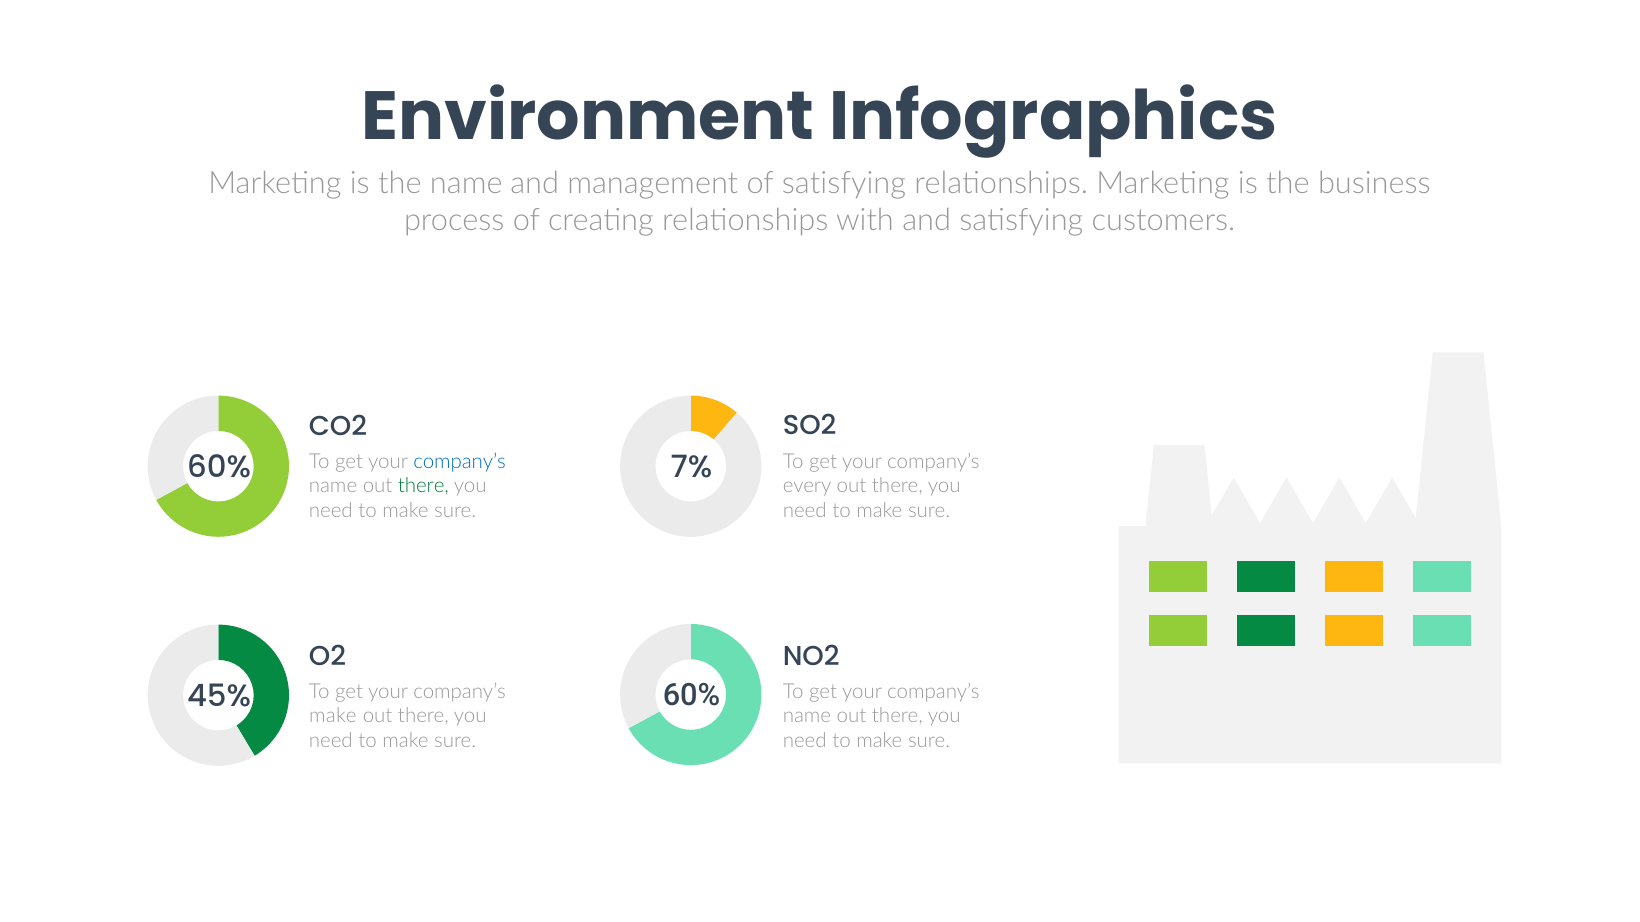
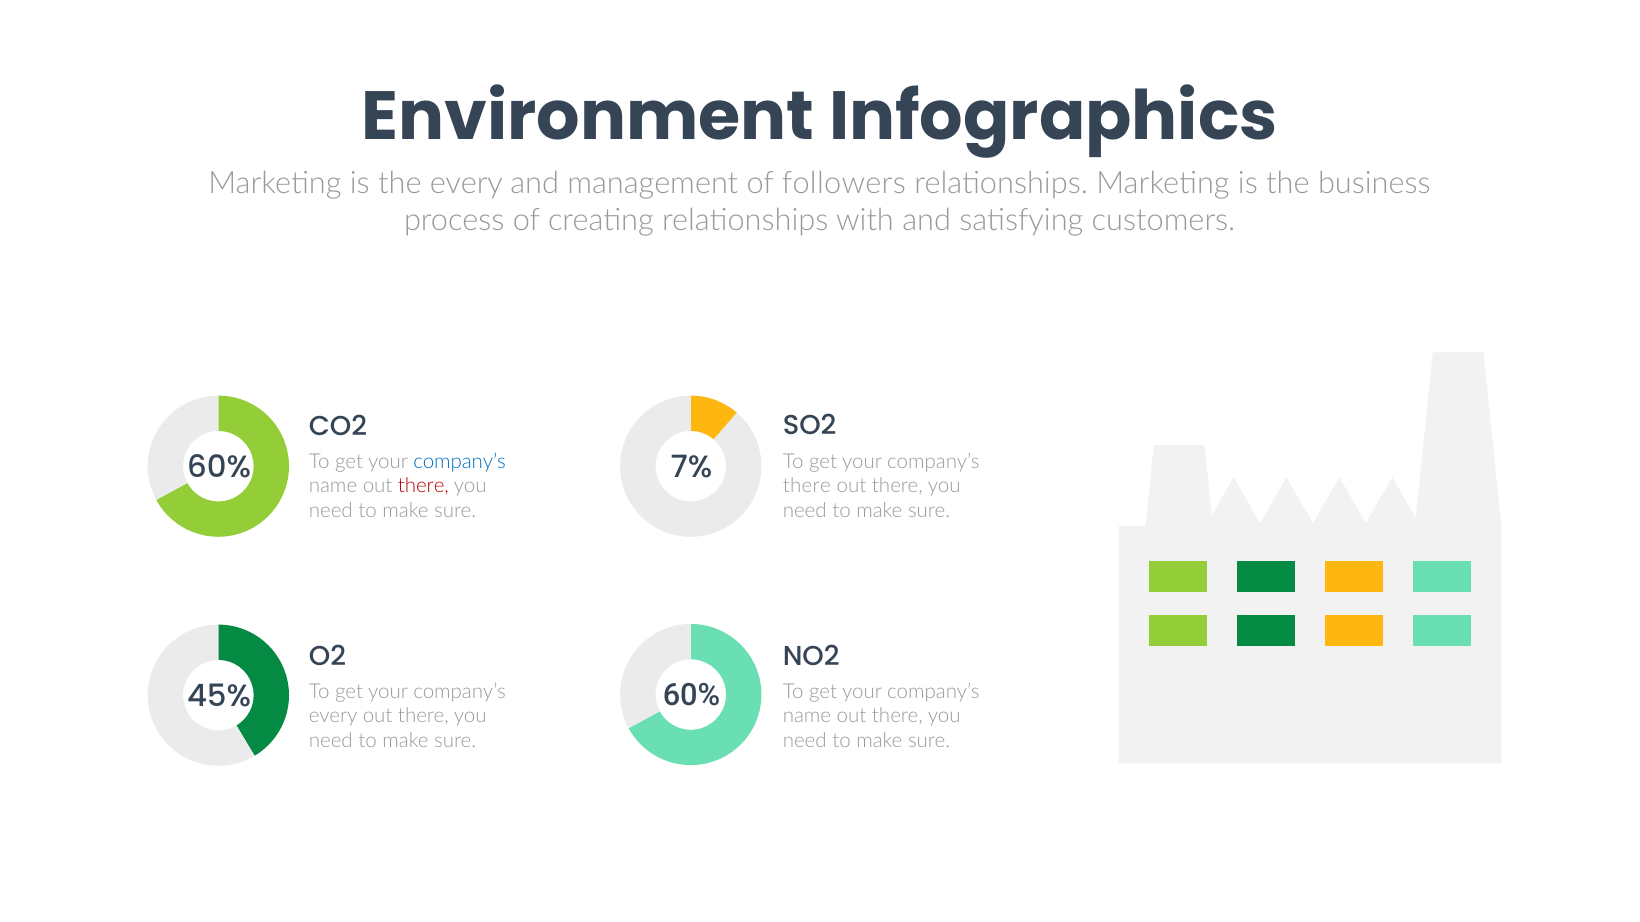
the name: name -> every
of satisfying: satisfying -> followers
there at (423, 487) colour: green -> red
every at (807, 487): every -> there
make at (333, 716): make -> every
